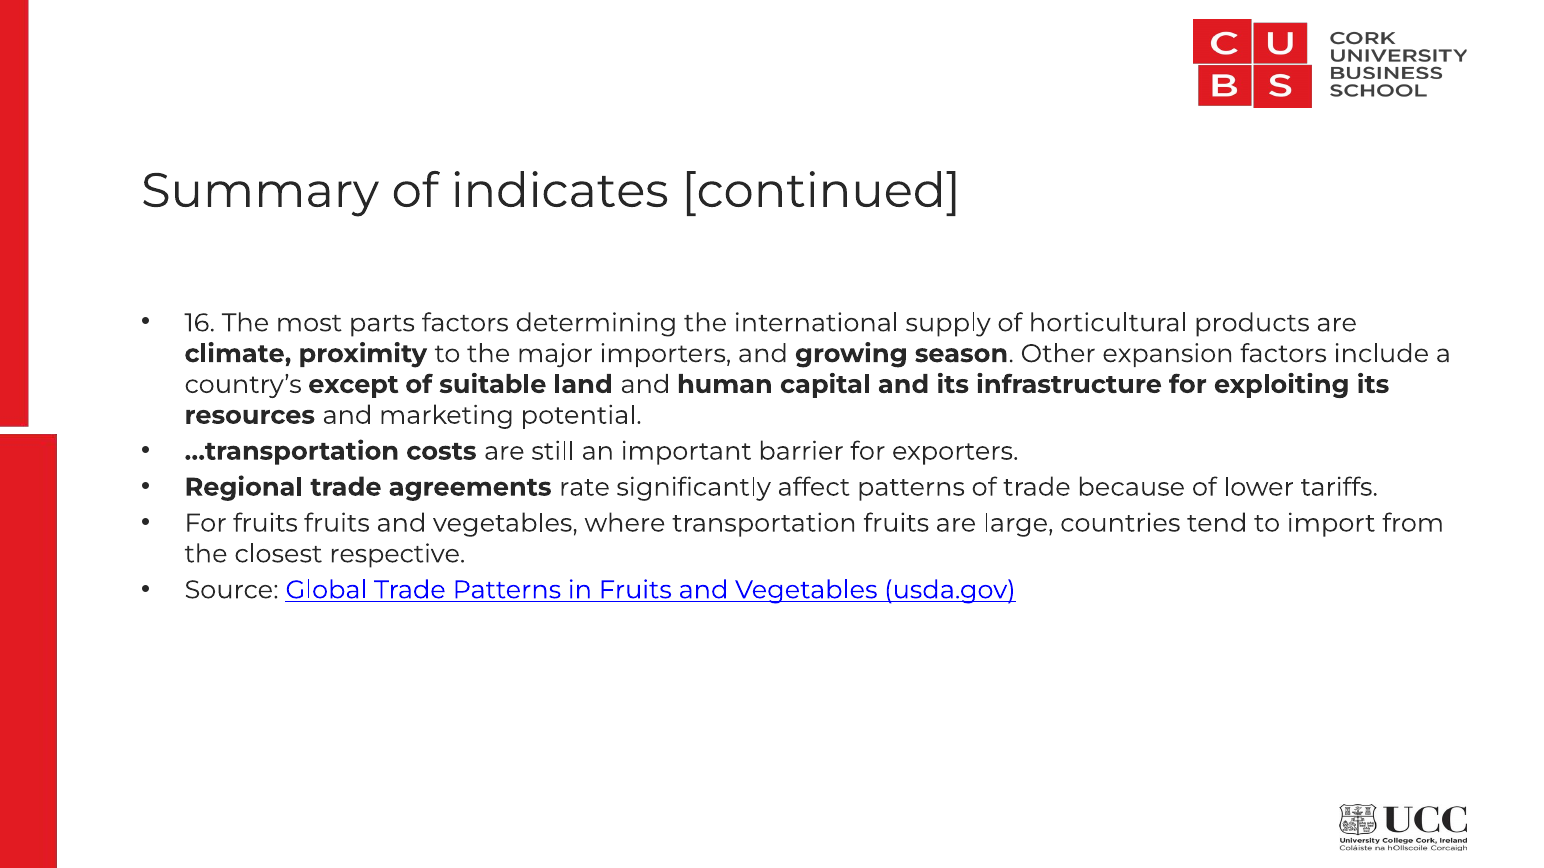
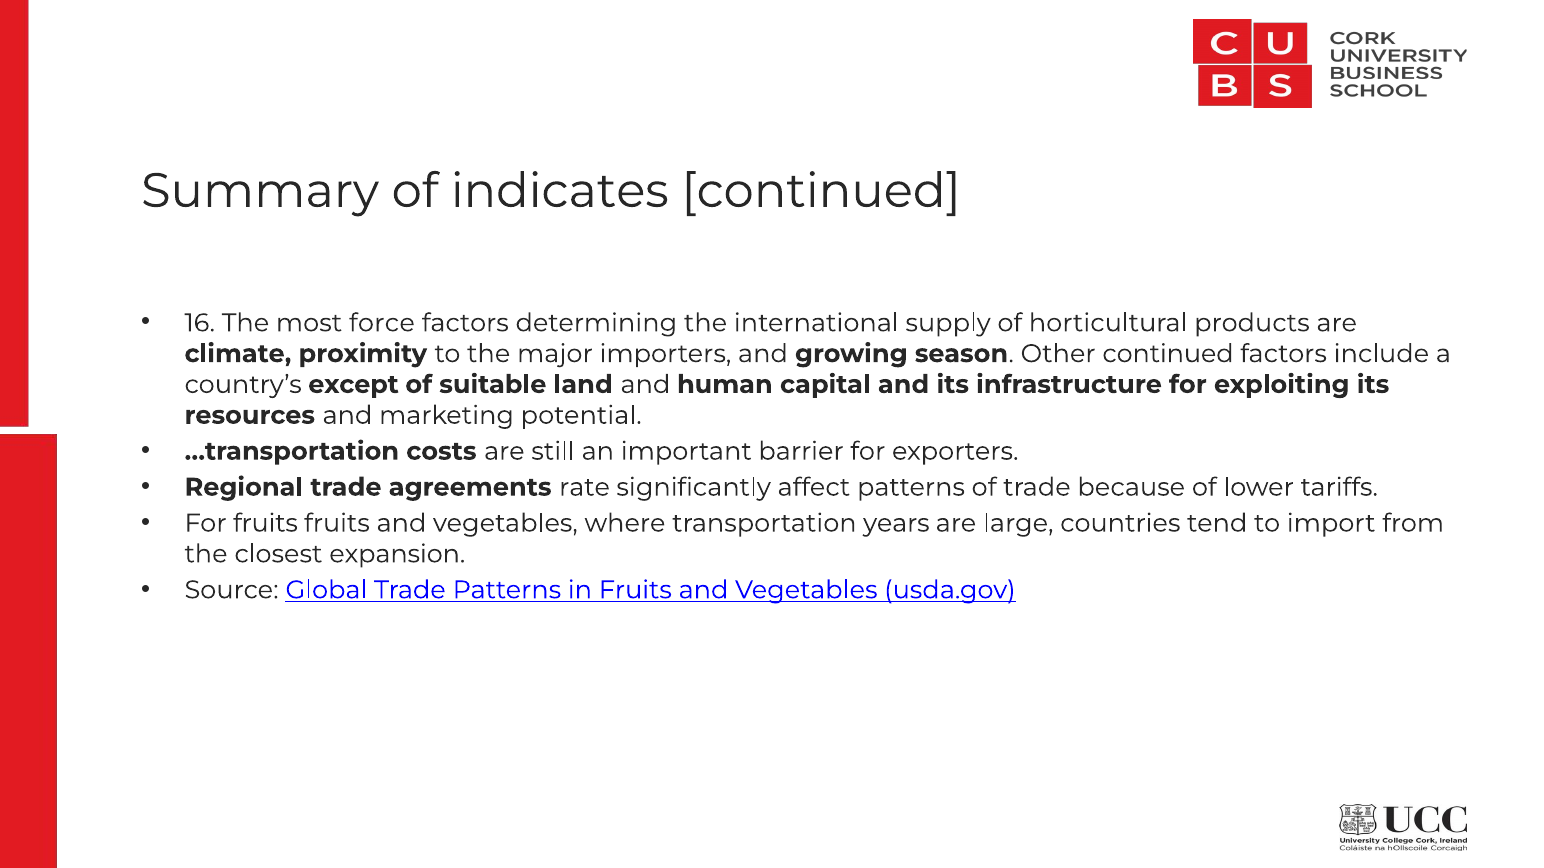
parts: parts -> force
Other expansion: expansion -> continued
transportation fruits: fruits -> years
respective: respective -> expansion
